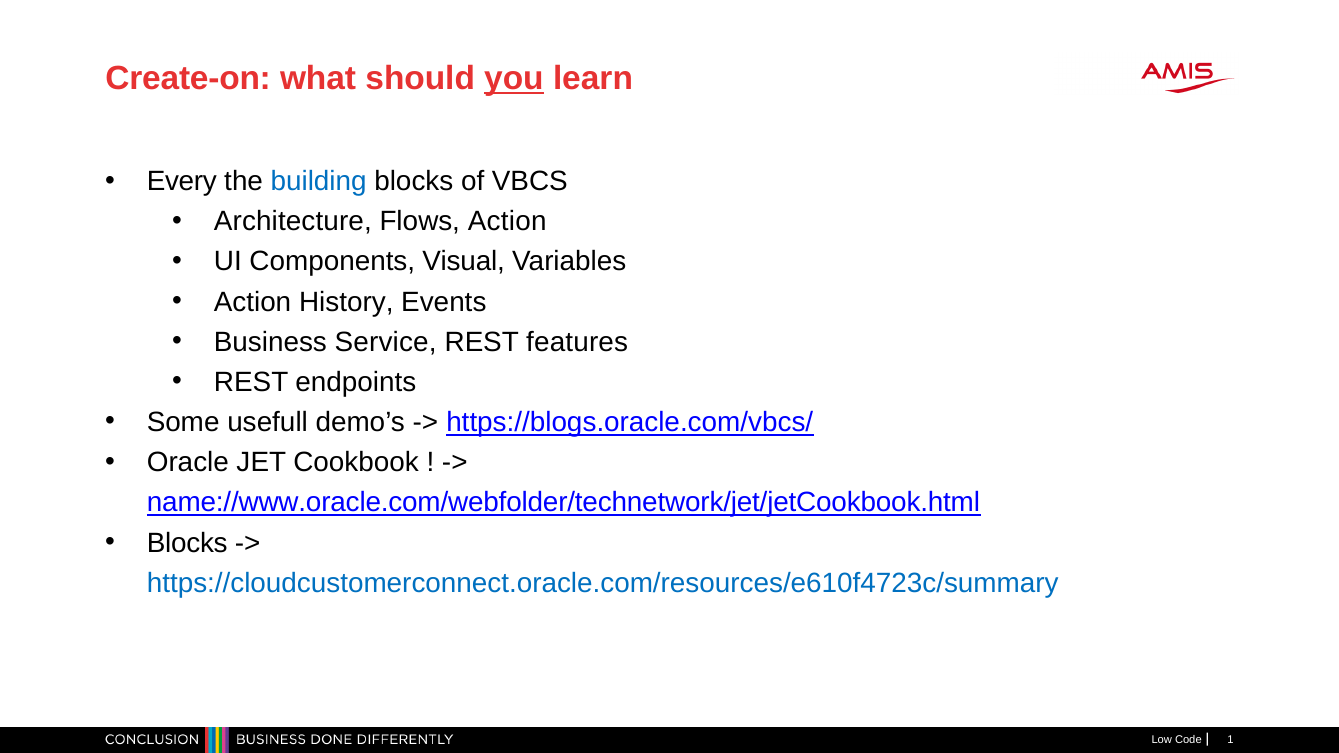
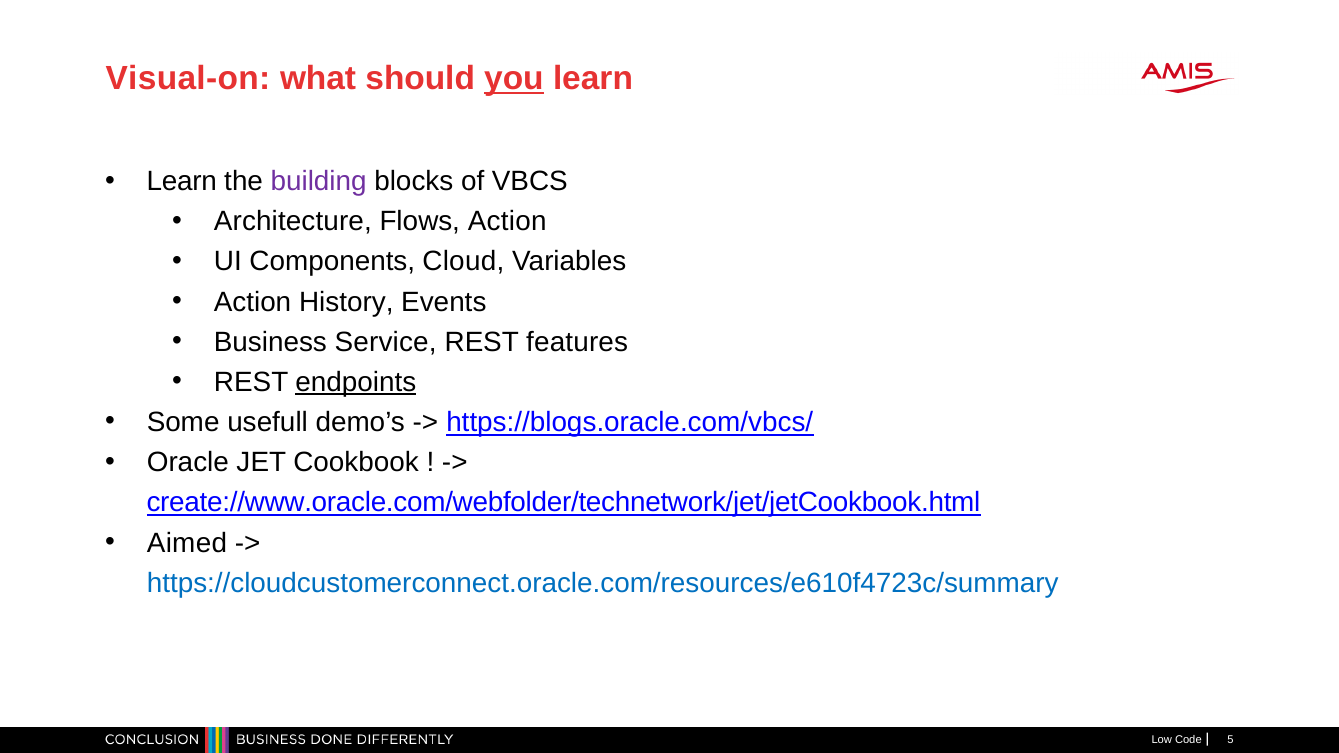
Create-on: Create-on -> Visual-on
Every at (182, 182): Every -> Learn
building colour: blue -> purple
Visual: Visual -> Cloud
endpoints underline: none -> present
name://www.oracle.com/webfolder/technetwork/jet/jetCookbook.html: name://www.oracle.com/webfolder/technetwork/jet/jetCookbook.html -> create://www.oracle.com/webfolder/technetwork/jet/jetCookbook.html
Blocks at (187, 543): Blocks -> Aimed
1: 1 -> 5
